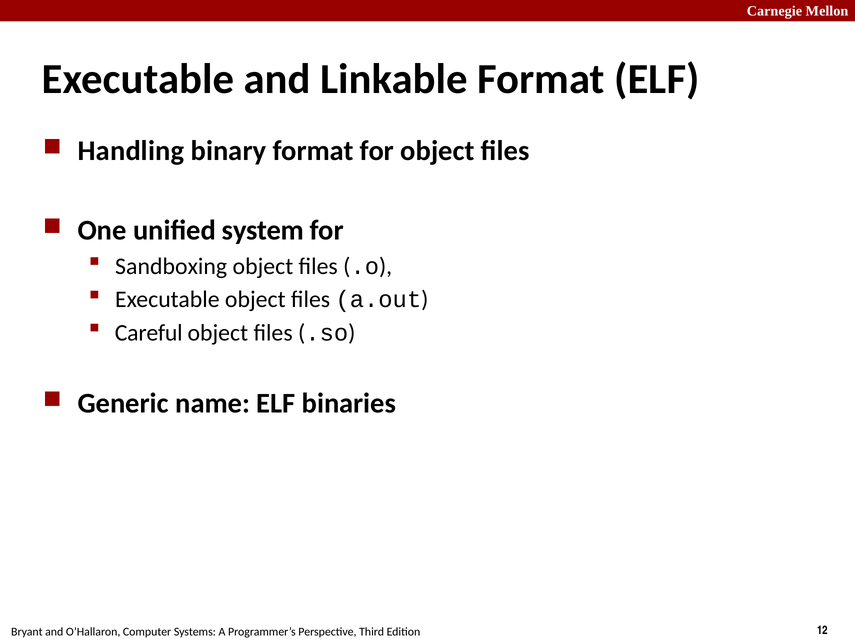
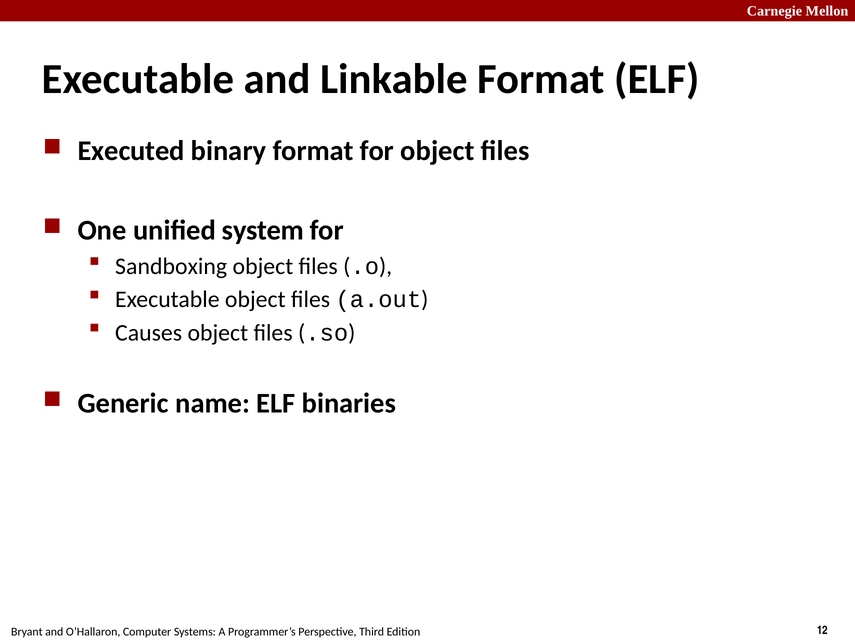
Handling: Handling -> Executed
Careful: Careful -> Causes
